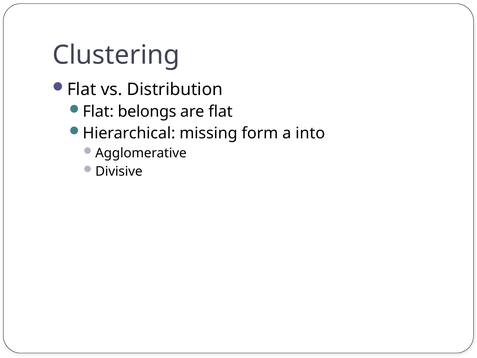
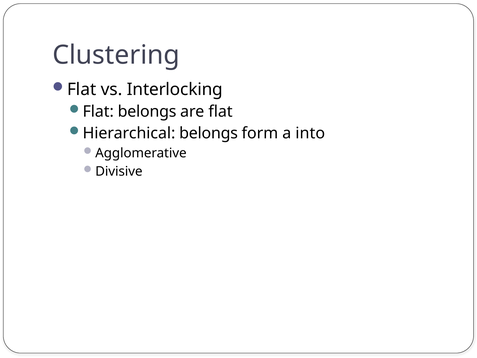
Distribution: Distribution -> Interlocking
Hierarchical missing: missing -> belongs
